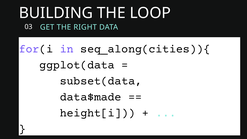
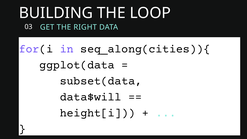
data$made: data$made -> data$will
